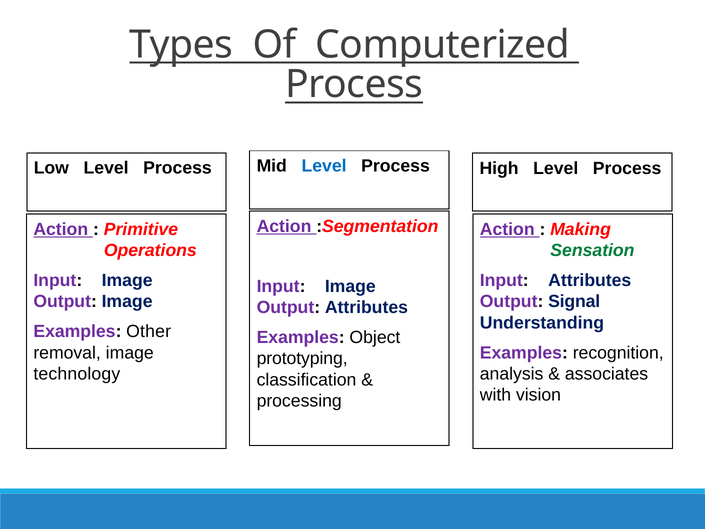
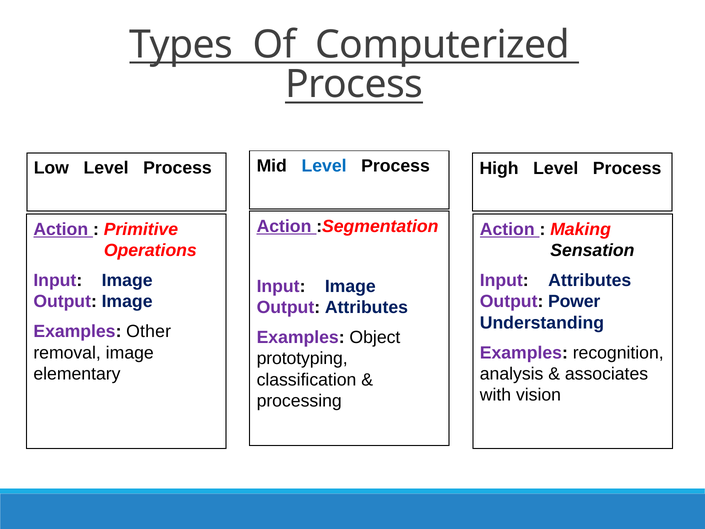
Sensation colour: green -> black
Signal: Signal -> Power
technology: technology -> elementary
